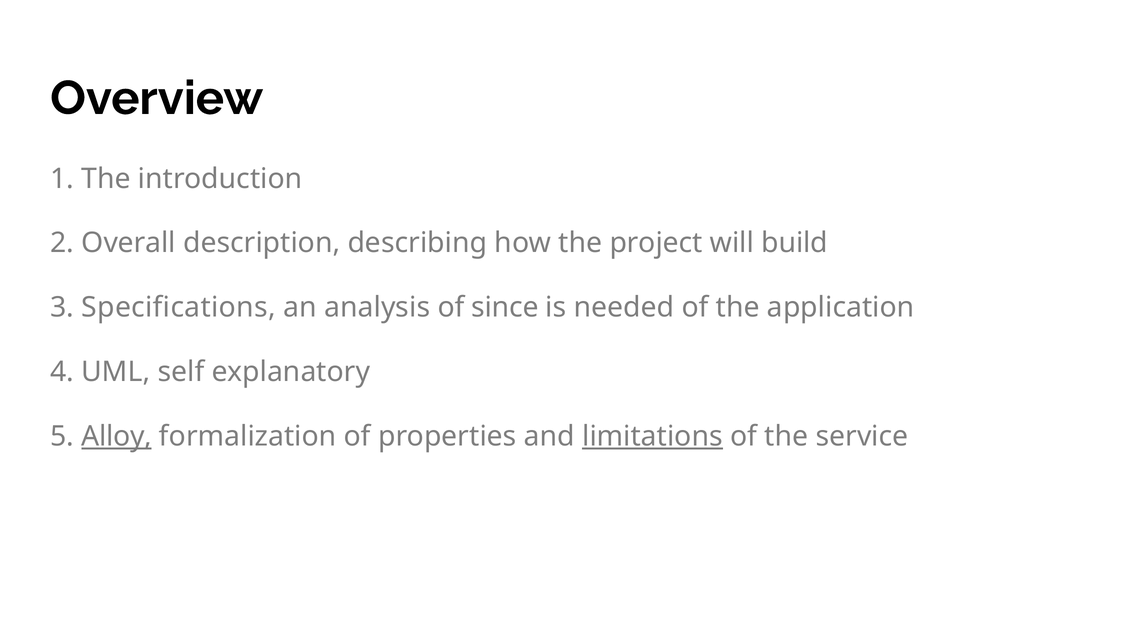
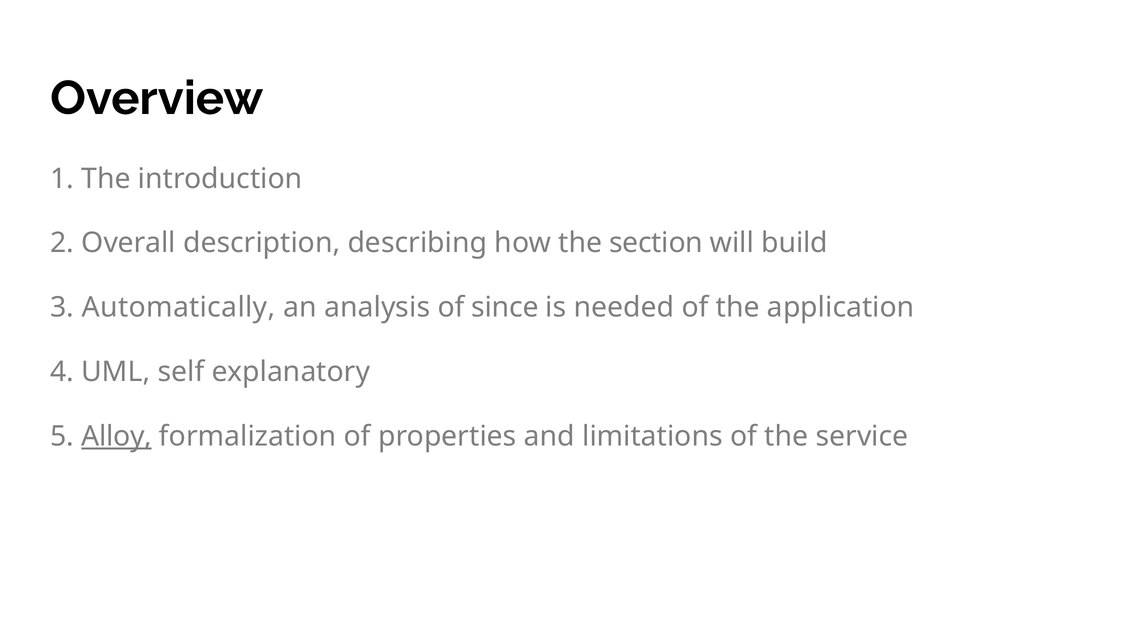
project: project -> section
Specifications: Specifications -> Automatically
limitations underline: present -> none
